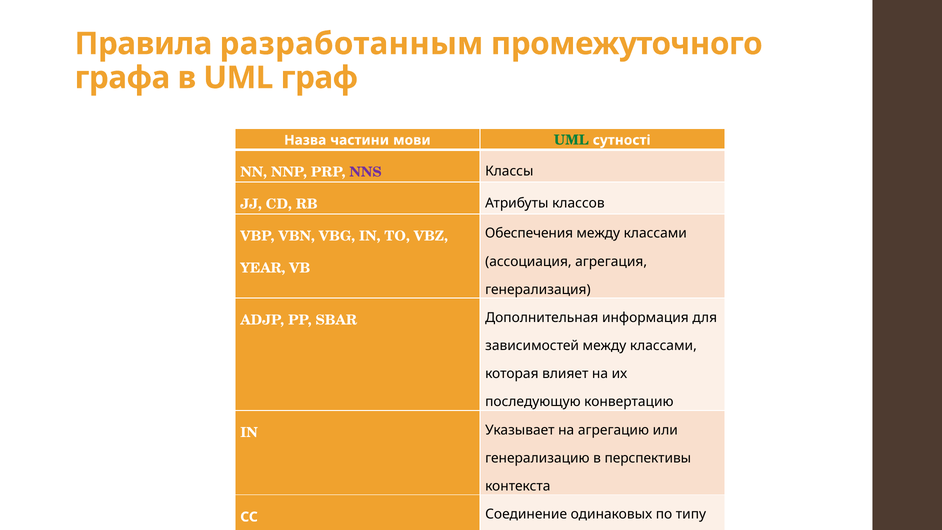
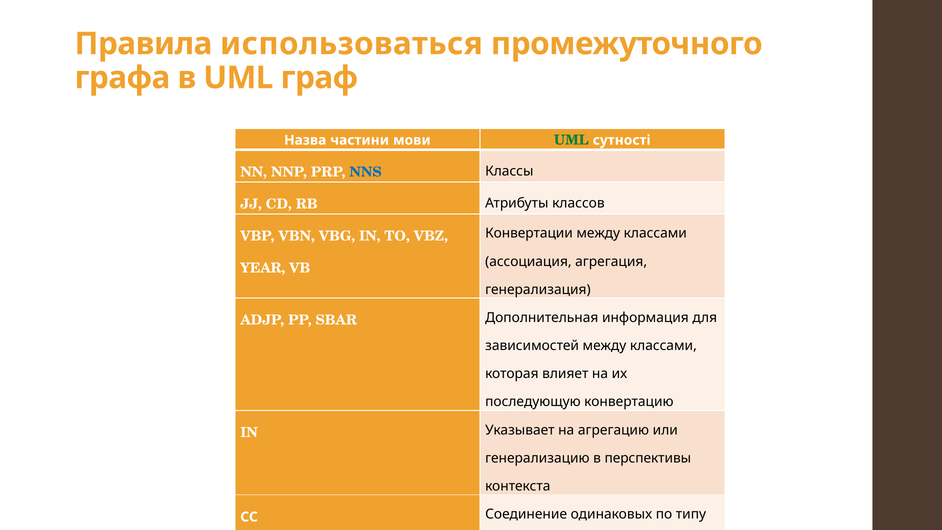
разработанным: разработанным -> использоваться
NNS colour: purple -> blue
Обеспечения: Обеспечения -> Конвертации
